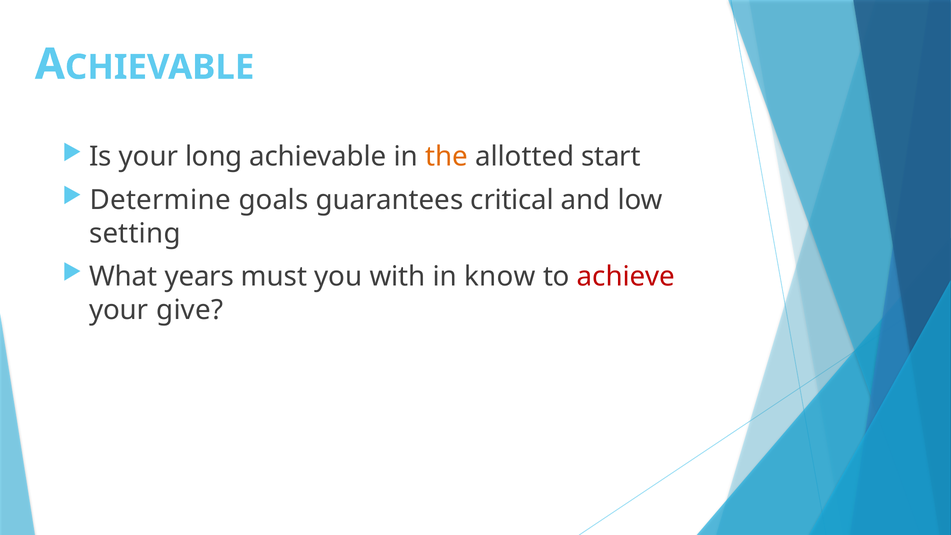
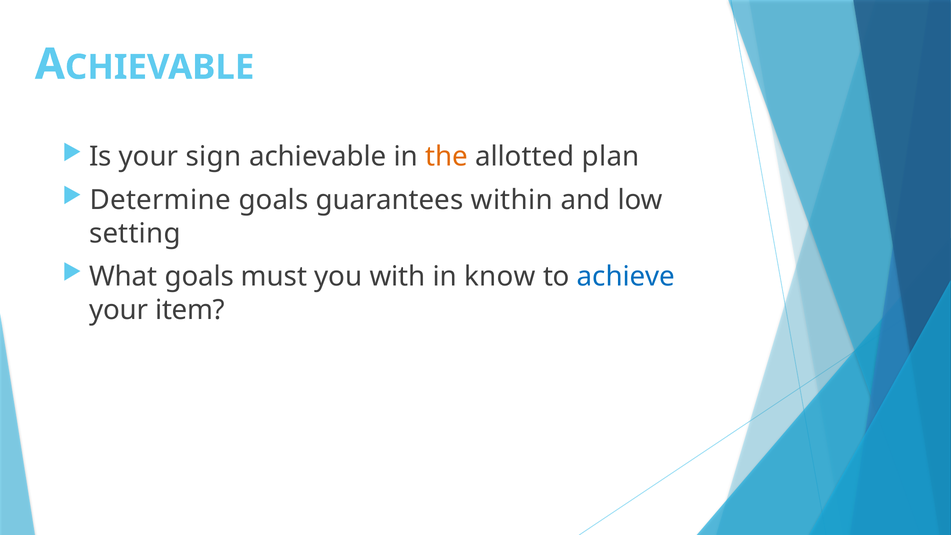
long: long -> sign
start: start -> plan
critical: critical -> within
What years: years -> goals
achieve colour: red -> blue
give: give -> item
